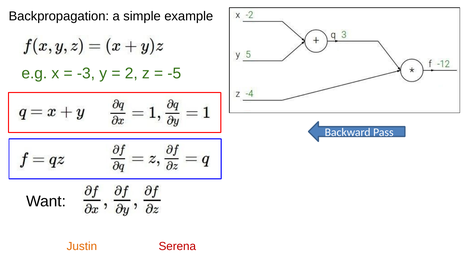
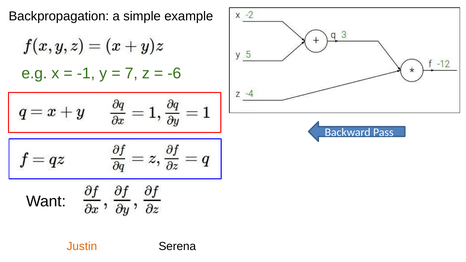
-3: -3 -> -1
2: 2 -> 7
-5: -5 -> -6
Serena colour: red -> black
